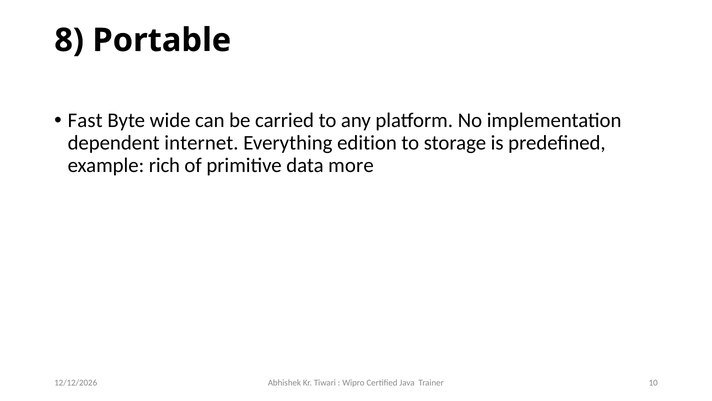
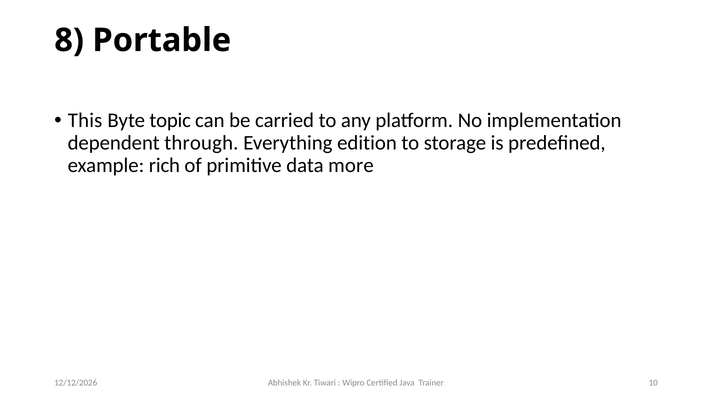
Fast: Fast -> This
wide: wide -> topic
internet: internet -> through
